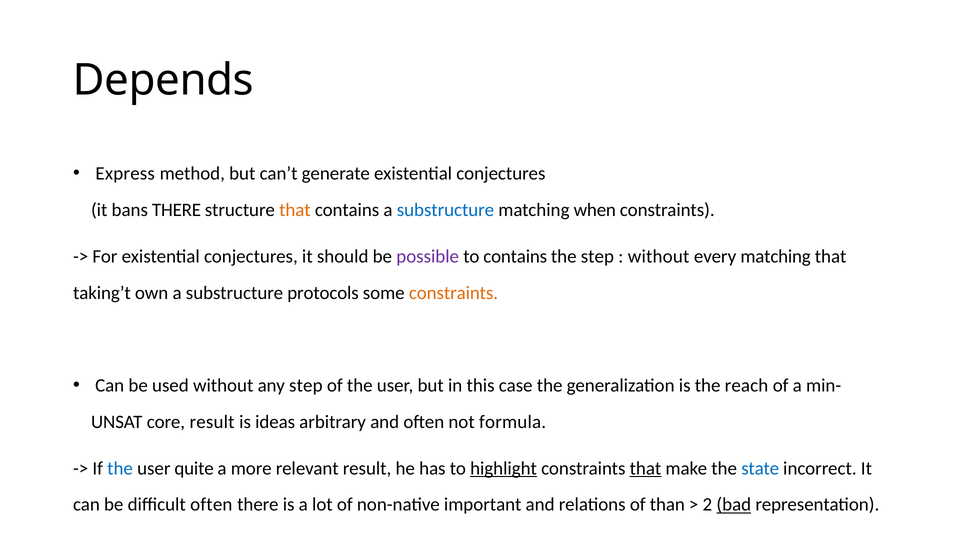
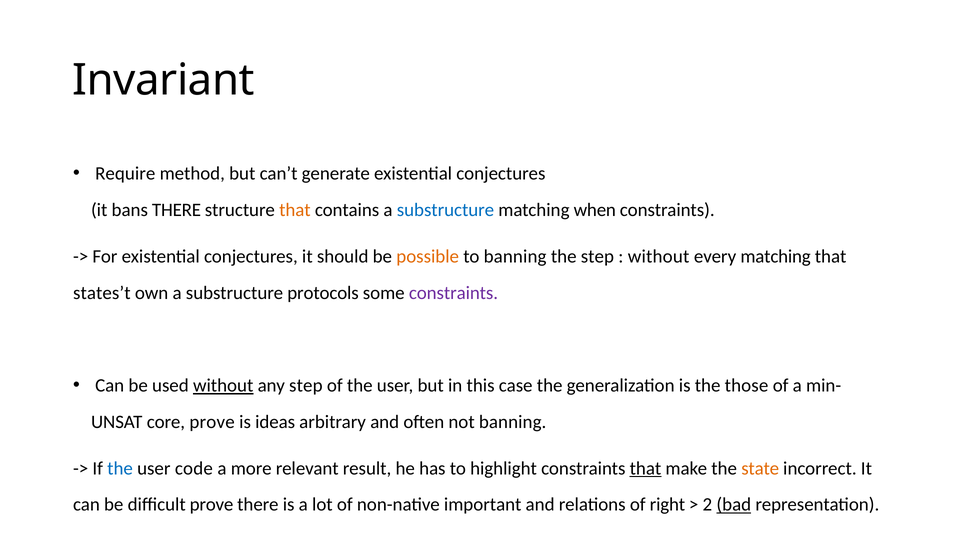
Depends: Depends -> Invariant
Express: Express -> Require
possible colour: purple -> orange
to contains: contains -> banning
taking’t: taking’t -> states’t
constraints at (454, 293) colour: orange -> purple
without at (223, 385) underline: none -> present
reach: reach -> those
core result: result -> prove
not formula: formula -> banning
quite: quite -> code
highlight underline: present -> none
state colour: blue -> orange
difficult often: often -> prove
than: than -> right
